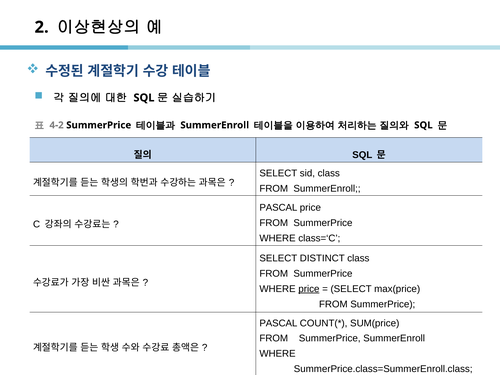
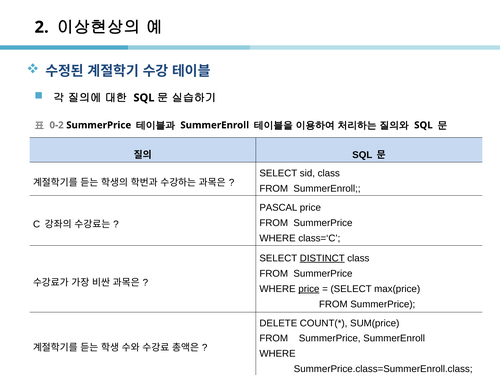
4-2: 4-2 -> 0-2
DISTINCT underline: none -> present
PASCAL at (278, 323): PASCAL -> DELETE
